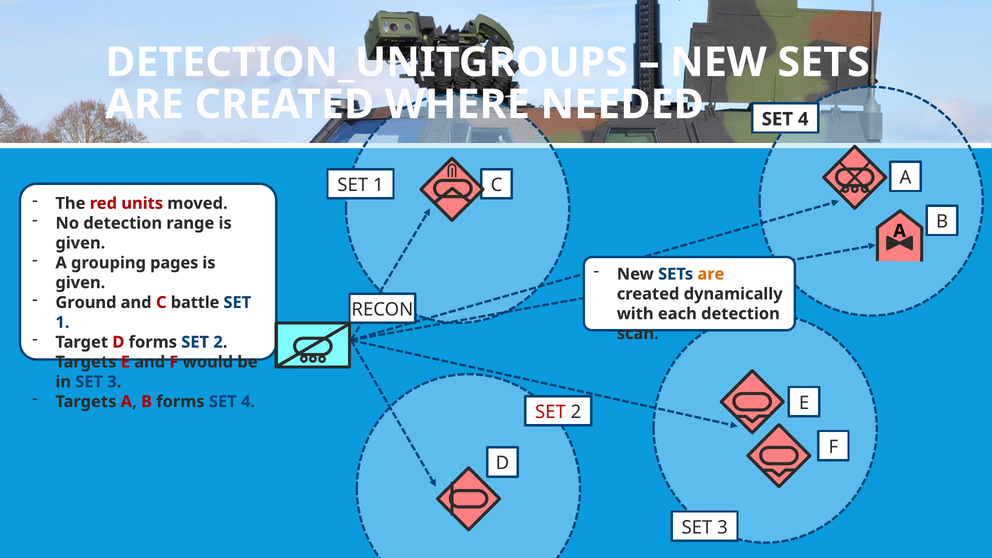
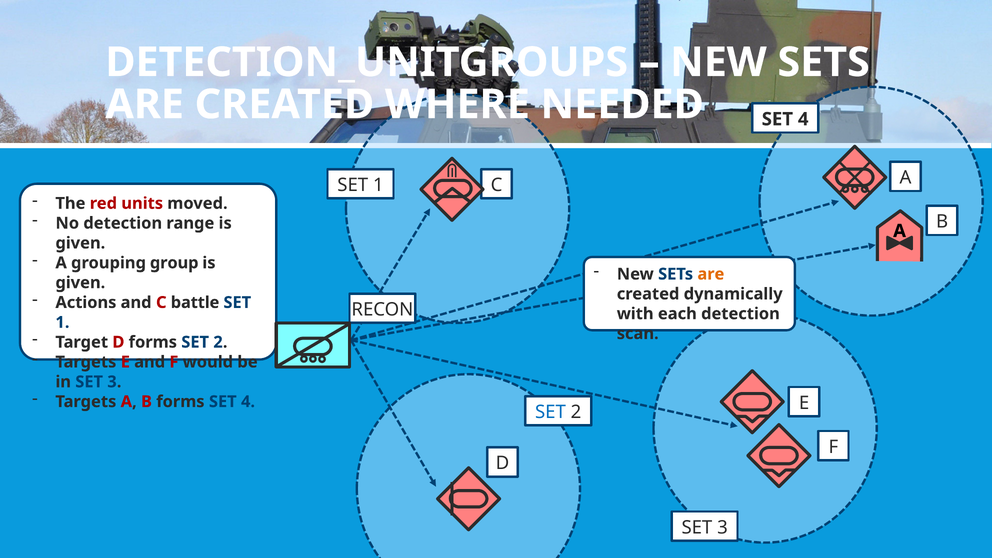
pages: pages -> group
Ground: Ground -> Actions
SET at (550, 412) colour: red -> blue
